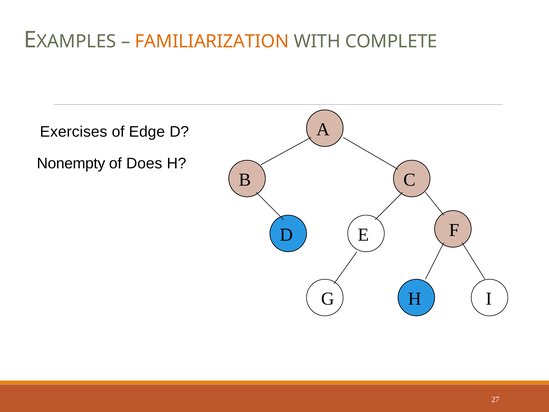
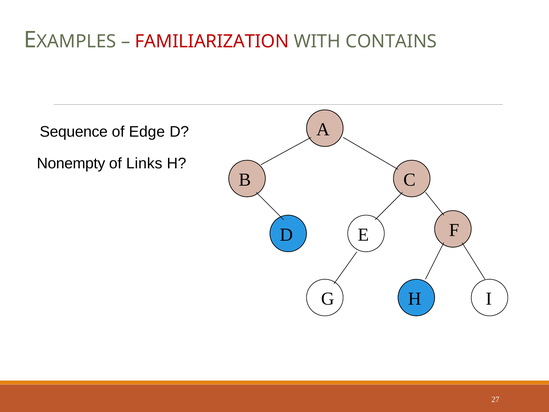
FAMILIARIZATION colour: orange -> red
COMPLETE: COMPLETE -> CONTAINS
Exercises: Exercises -> Sequence
Does: Does -> Links
